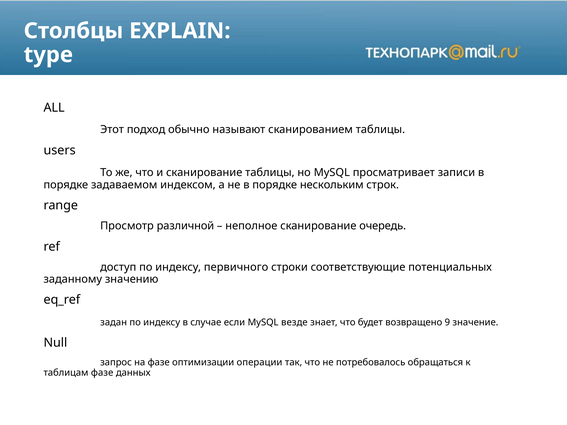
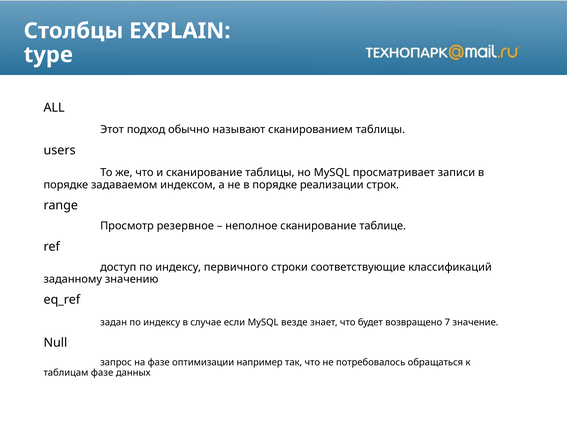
нескольким: нескольким -> реализации
различной: различной -> резервное
очередь: очередь -> таблице
потенциальных: потенциальных -> классификаций
9: 9 -> 7
операции: операции -> например
